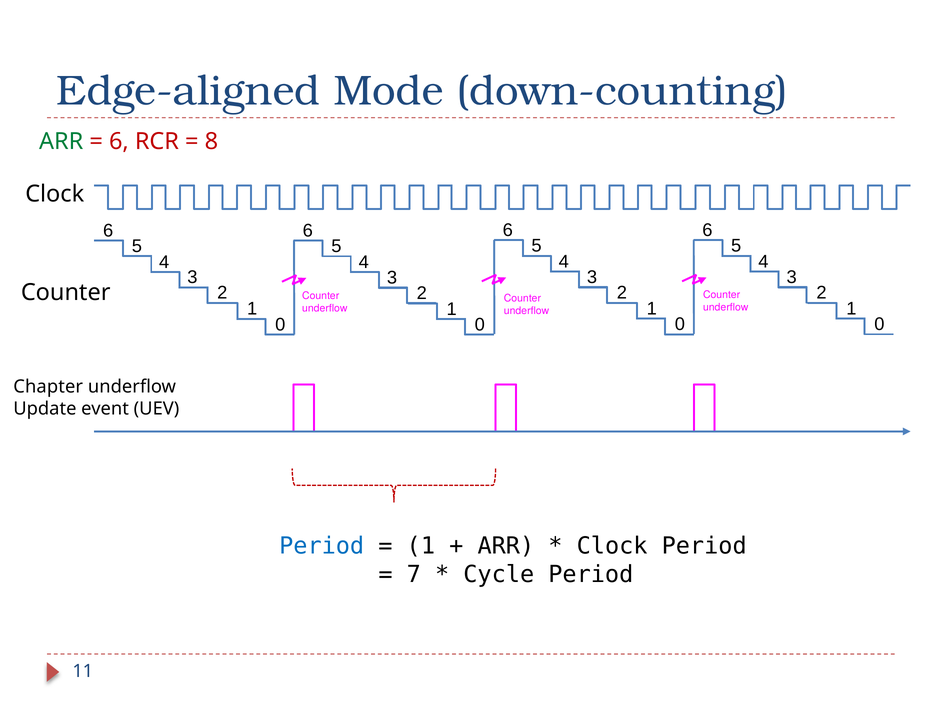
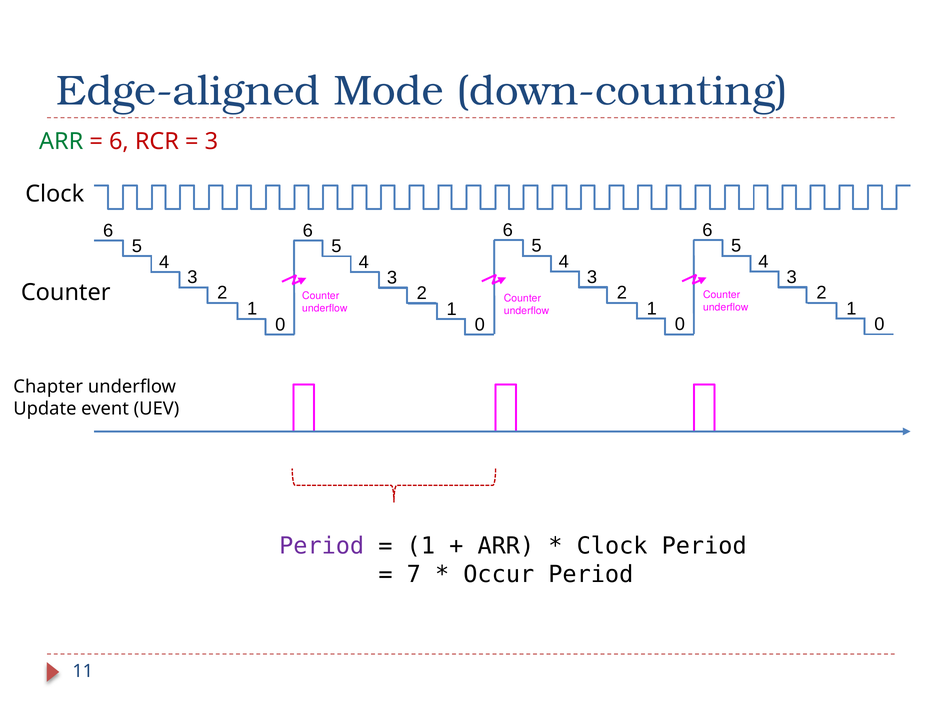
8 at (211, 141): 8 -> 3
Period at (322, 547) colour: blue -> purple
Cycle: Cycle -> Occur
